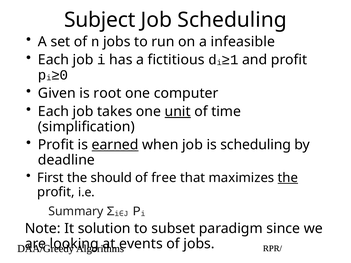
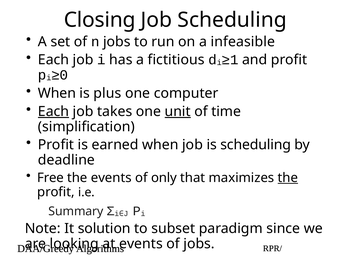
Subject: Subject -> Closing
Given at (57, 93): Given -> When
root: root -> plus
Each at (54, 112) underline: none -> present
earned underline: present -> none
First: First -> Free
the should: should -> events
free: free -> only
